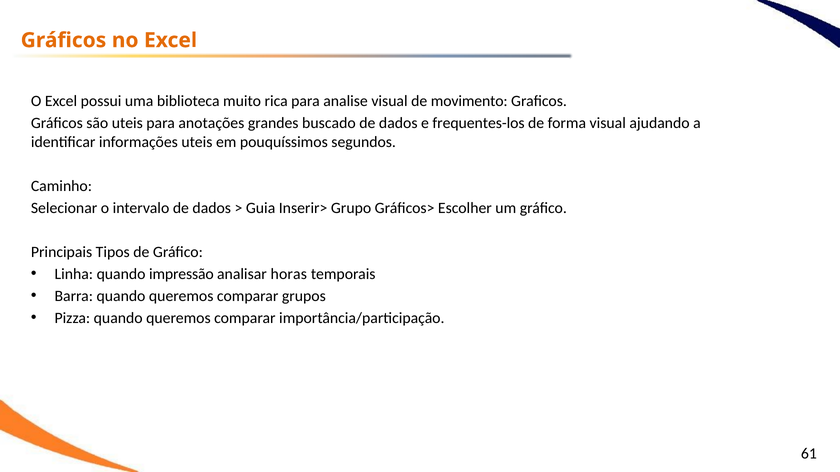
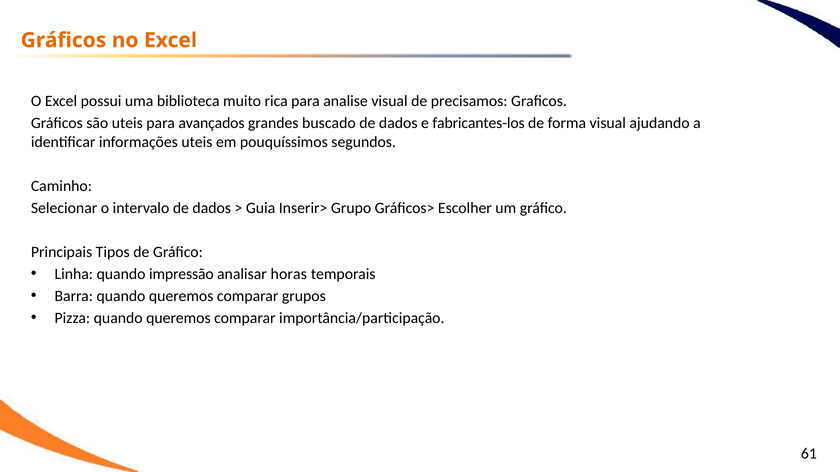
movimento: movimento -> precisamos
anotações: anotações -> avançados
frequentes-los: frequentes-los -> fabricantes-los
